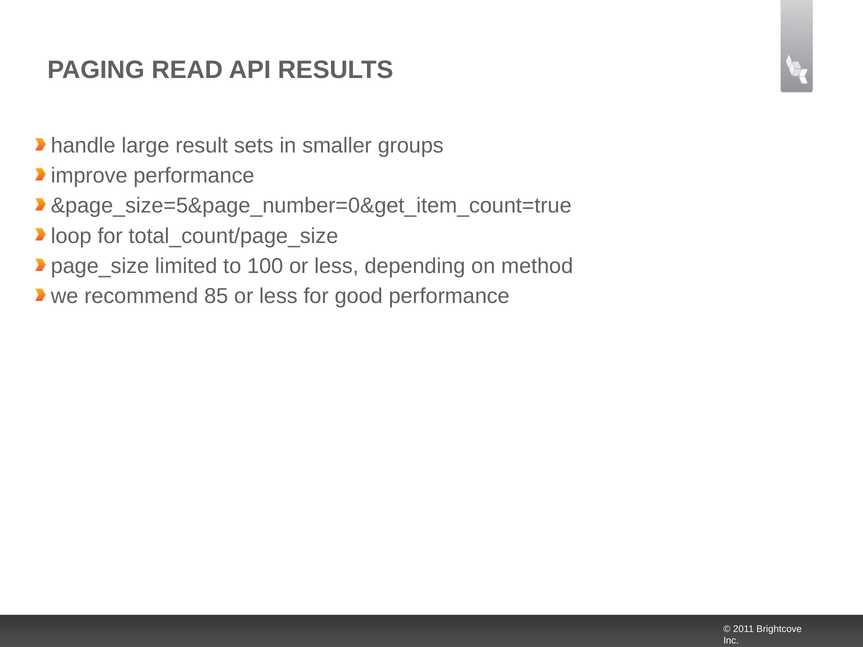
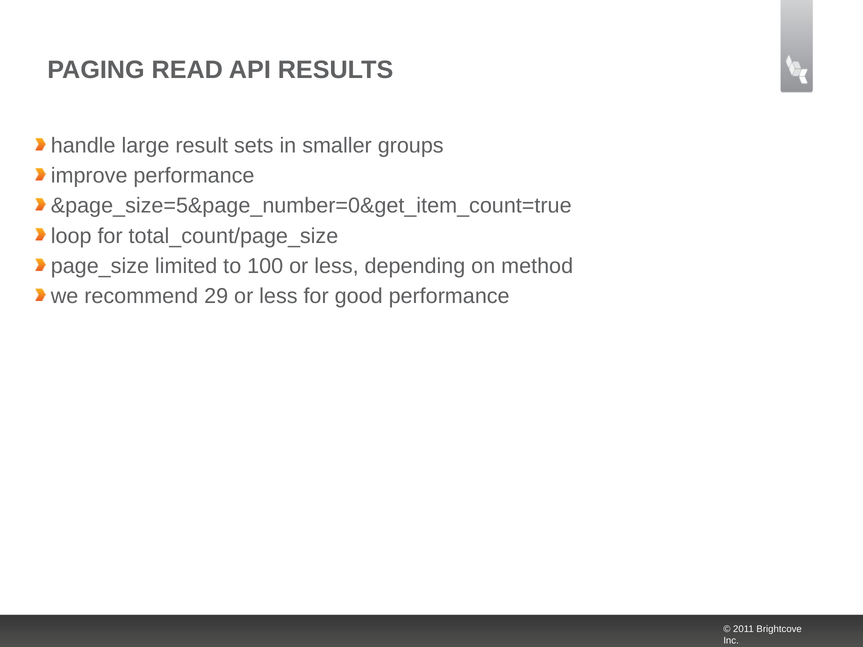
85: 85 -> 29
